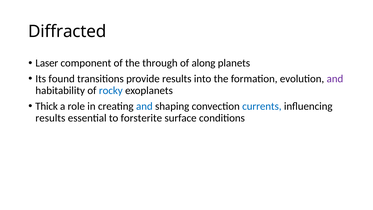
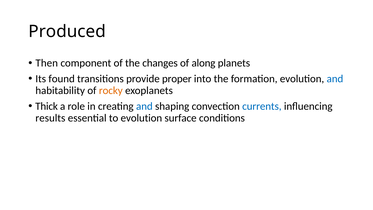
Diffracted: Diffracted -> Produced
Laser: Laser -> Then
through: through -> changes
provide results: results -> proper
and at (335, 79) colour: purple -> blue
rocky colour: blue -> orange
to forsterite: forsterite -> evolution
